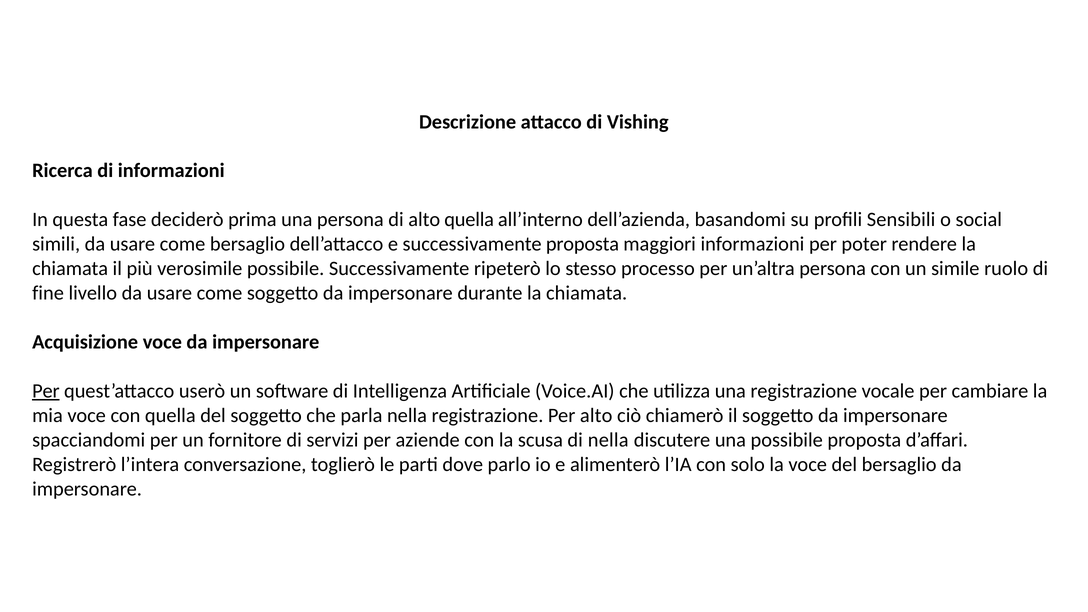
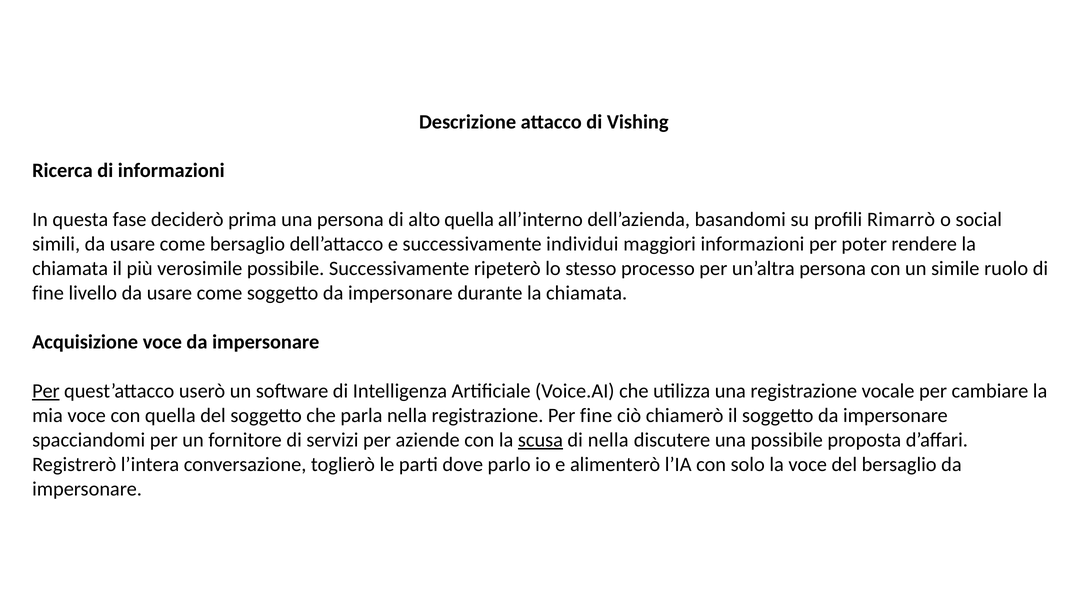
Sensibili: Sensibili -> Rimarrò
successivamente proposta: proposta -> individui
Per alto: alto -> fine
scusa underline: none -> present
